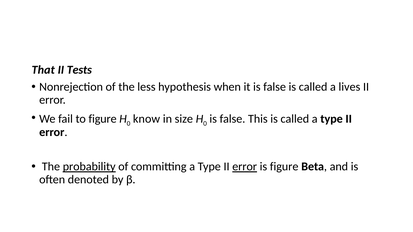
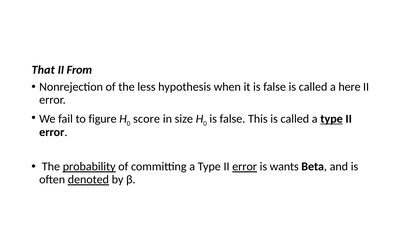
Tests: Tests -> From
lives: lives -> here
know: know -> score
type at (332, 119) underline: none -> present
is figure: figure -> wants
denoted underline: none -> present
